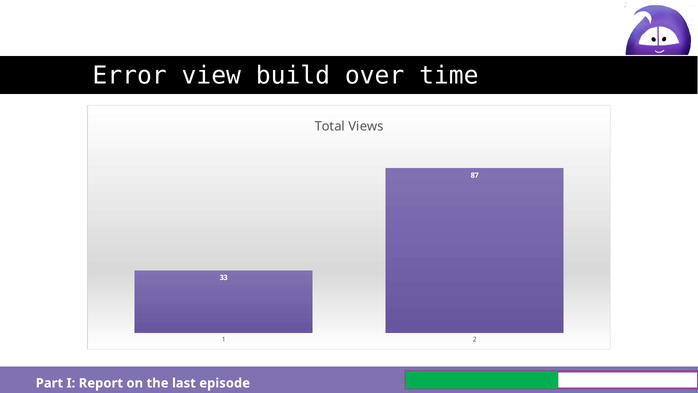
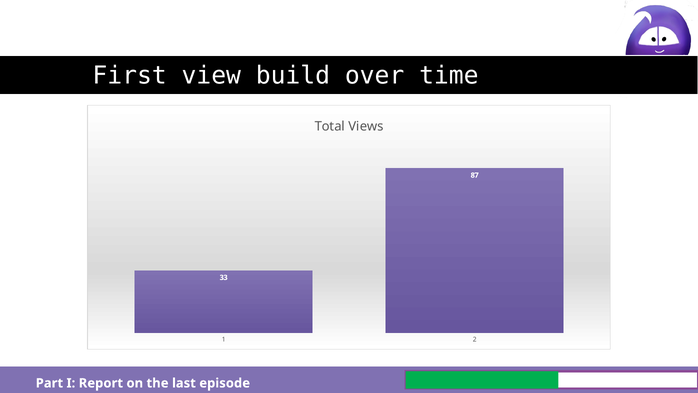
Error: Error -> First
